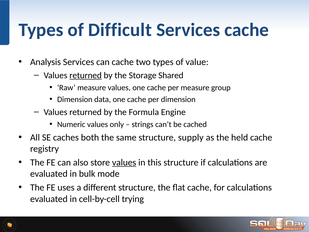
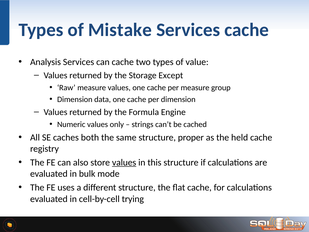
Difficult: Difficult -> Mistake
returned at (86, 75) underline: present -> none
Shared: Shared -> Except
supply: supply -> proper
